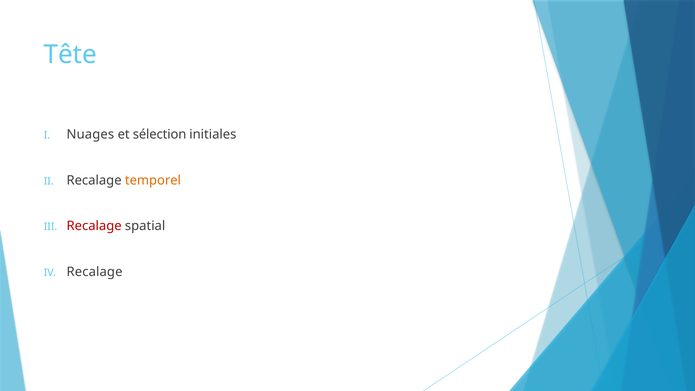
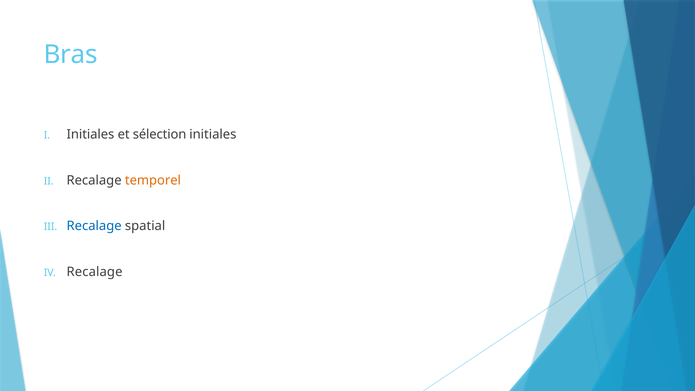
Tête: Tête -> Bras
Nuages at (90, 135): Nuages -> Initiales
Recalage at (94, 226) colour: red -> blue
